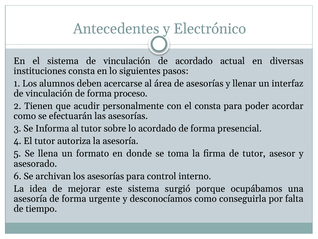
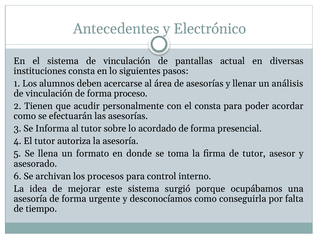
de acordado: acordado -> pantallas
interfaz: interfaz -> análisis
los asesorías: asesorías -> procesos
